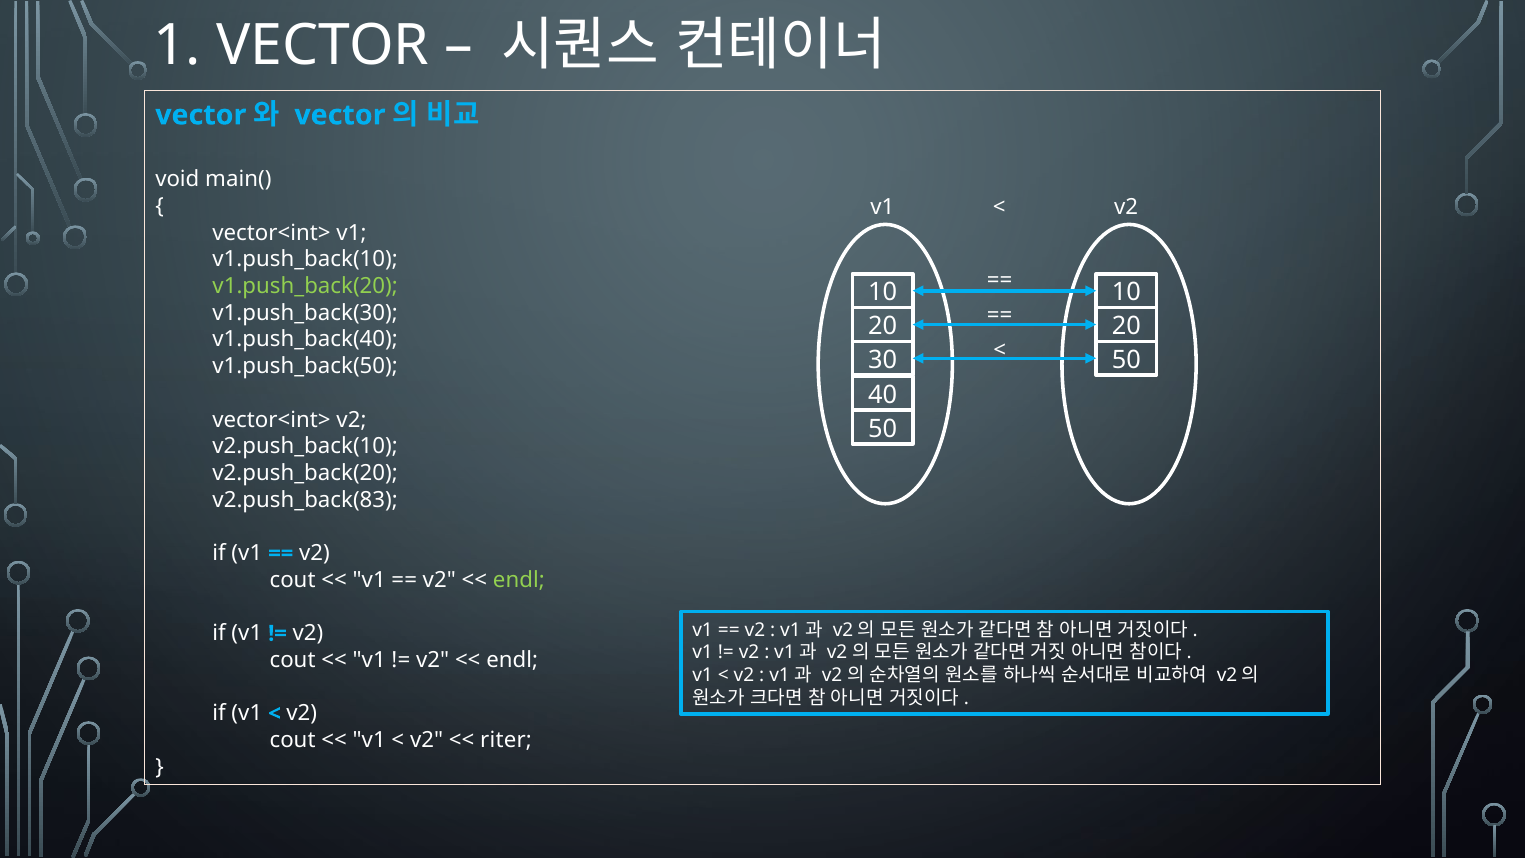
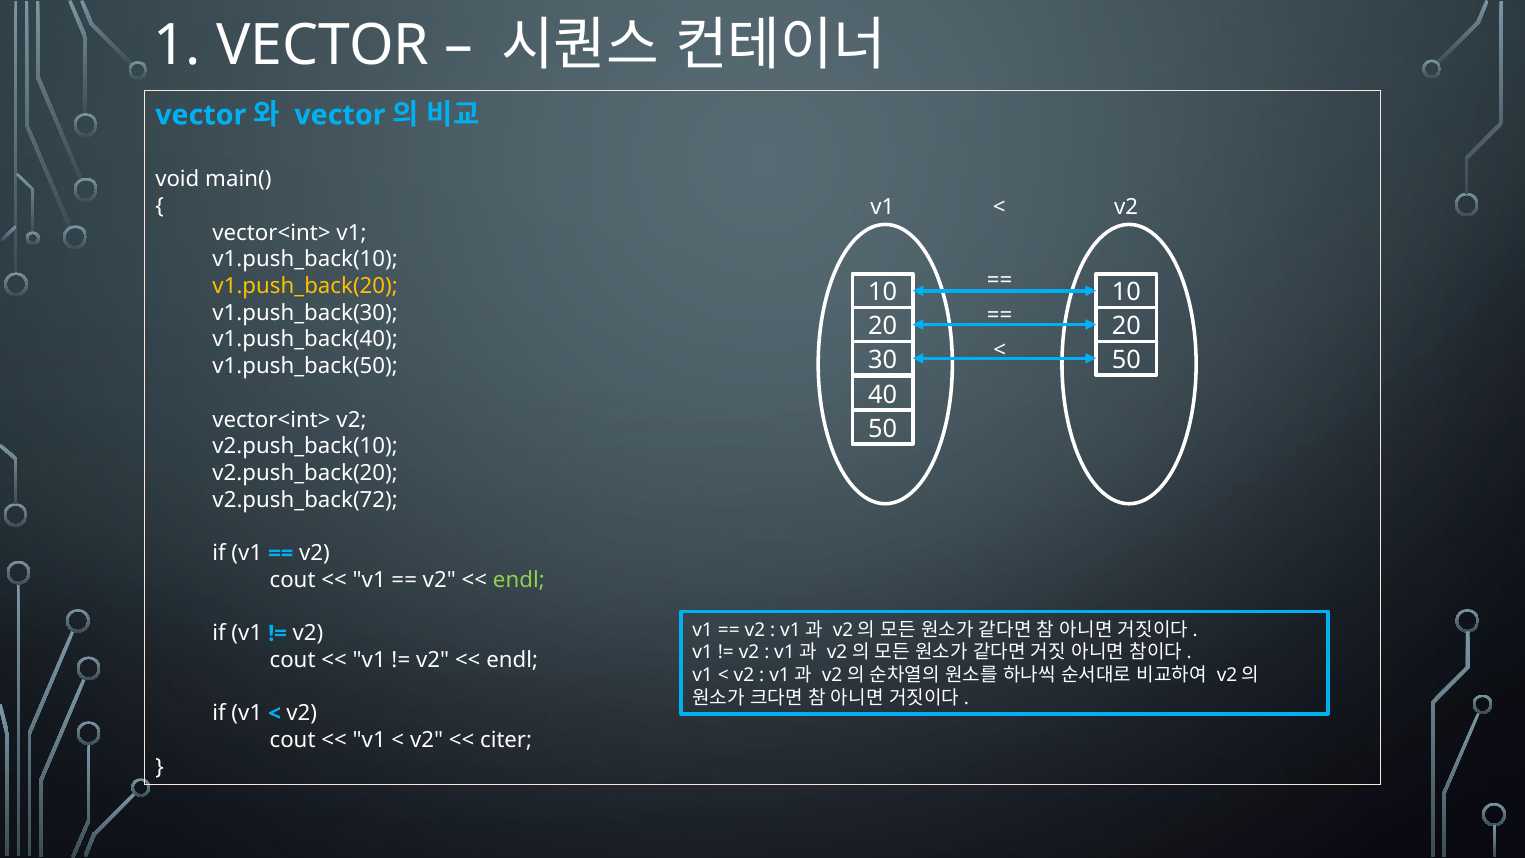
v1.push_back(20 colour: light green -> yellow
v2.push_back(83: v2.push_back(83 -> v2.push_back(72
riter: riter -> citer
